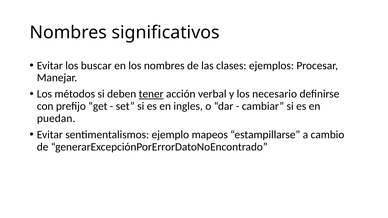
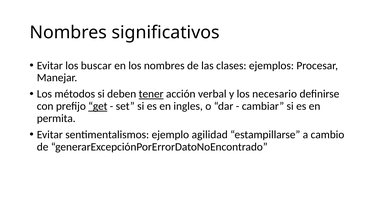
get underline: none -> present
puedan: puedan -> permita
mapeos: mapeos -> agilidad
